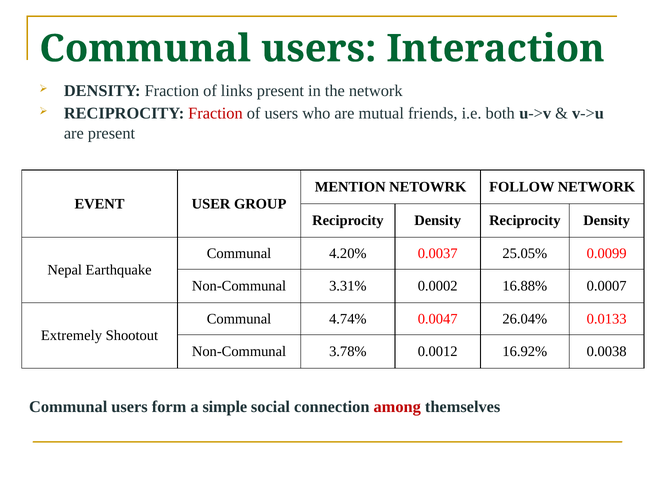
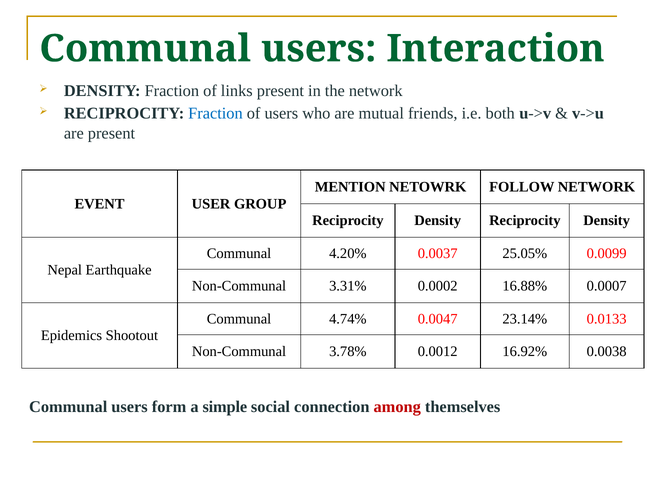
Fraction at (215, 114) colour: red -> blue
26.04%: 26.04% -> 23.14%
Extremely: Extremely -> Epidemics
